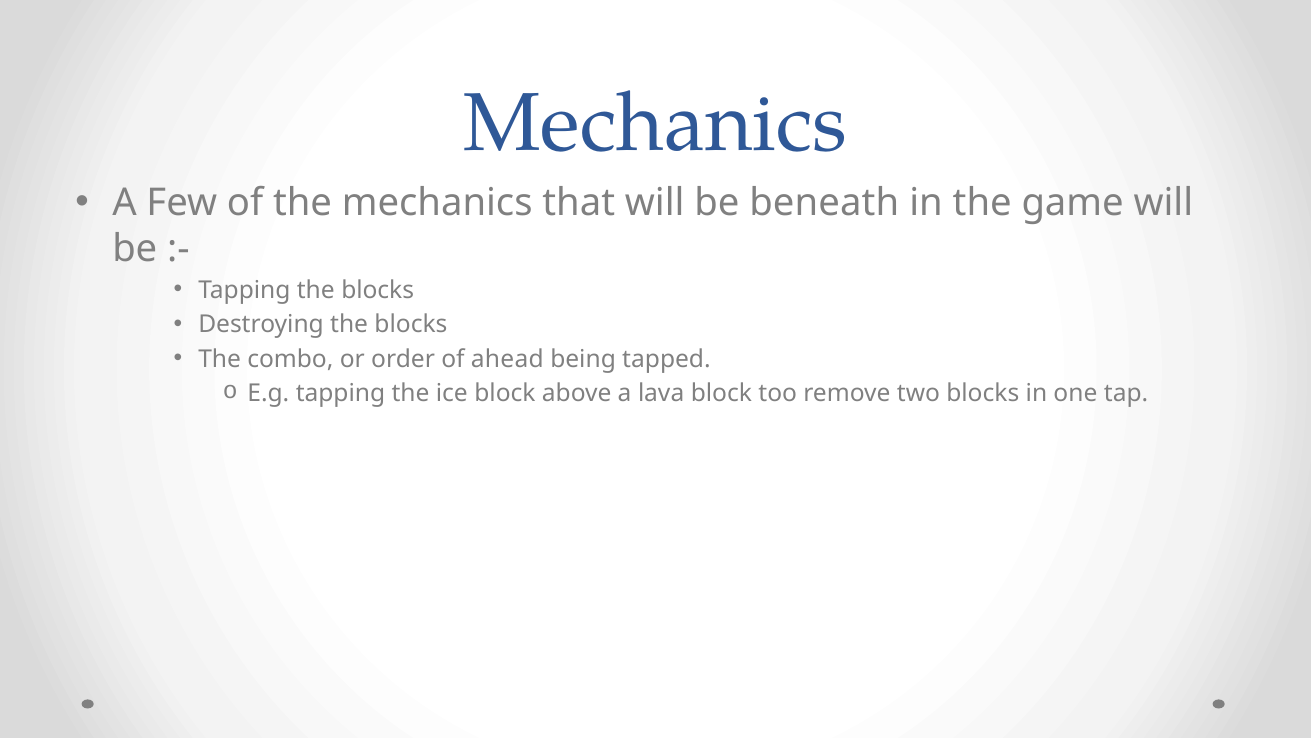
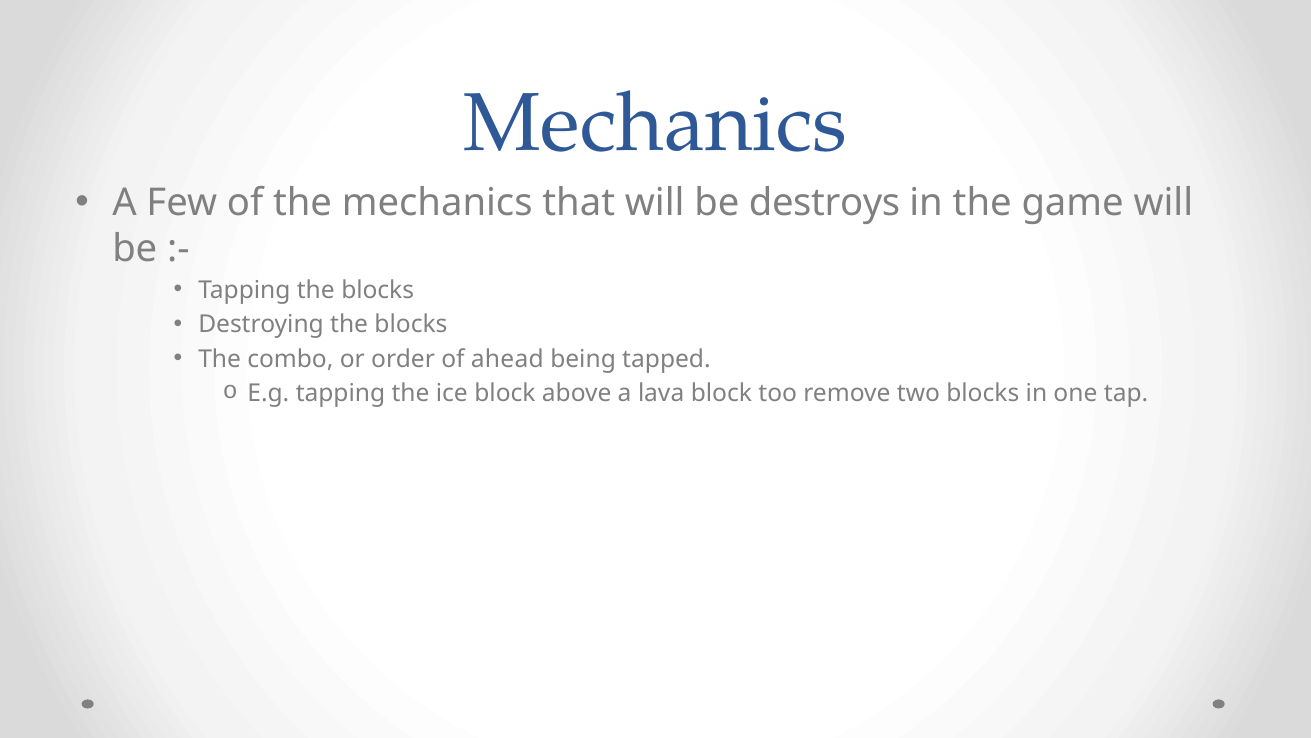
beneath: beneath -> destroys
